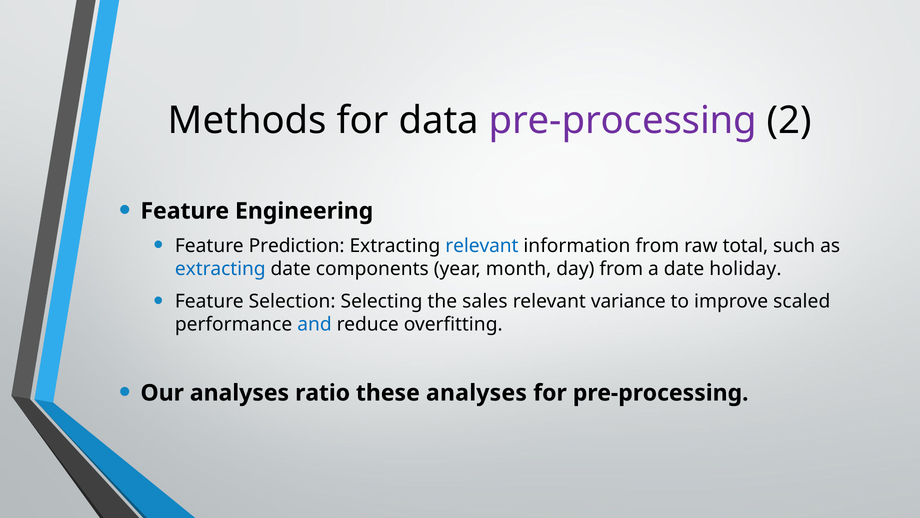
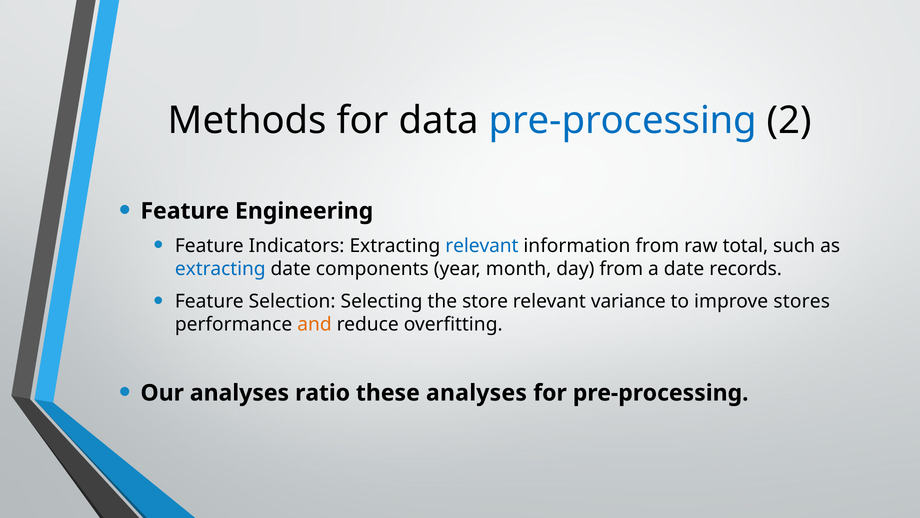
pre-processing at (623, 121) colour: purple -> blue
Prediction: Prediction -> Indicators
holiday: holiday -> records
sales: sales -> store
scaled: scaled -> stores
and colour: blue -> orange
